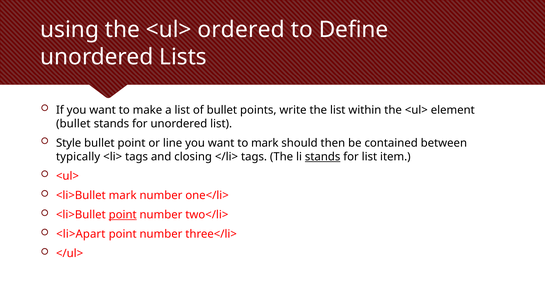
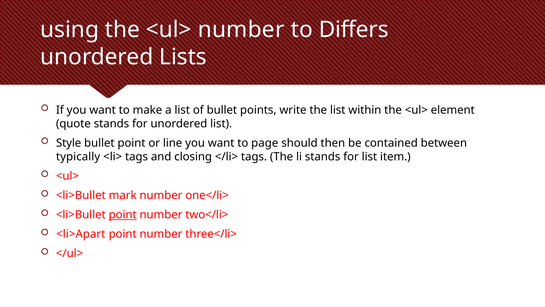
<ul> ordered: ordered -> number
Define: Define -> Differs
bullet at (73, 123): bullet -> quote
to mark: mark -> page
stands at (323, 156) underline: present -> none
